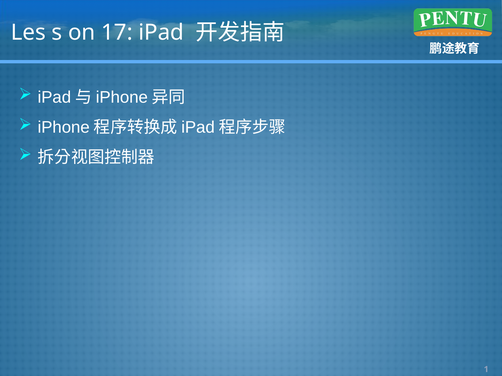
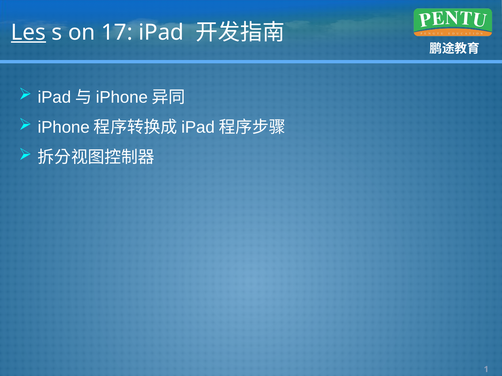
Les underline: none -> present
